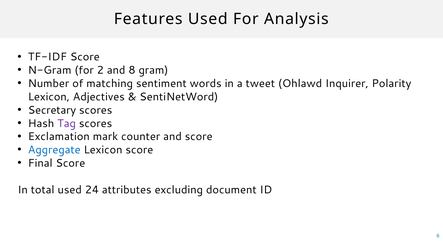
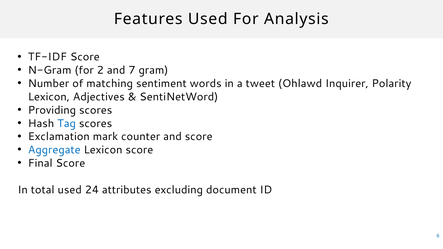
8: 8 -> 7
Secretary: Secretary -> Providing
Tag colour: purple -> blue
